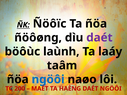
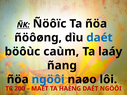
daét at (99, 38) colour: purple -> blue
laùnh: laùnh -> caùm
taâm: taâm -> ñang
